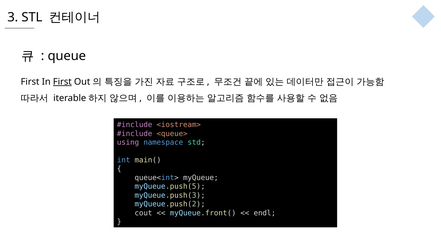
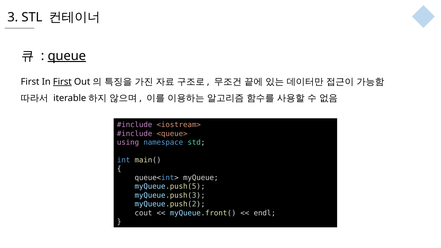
queue underline: none -> present
